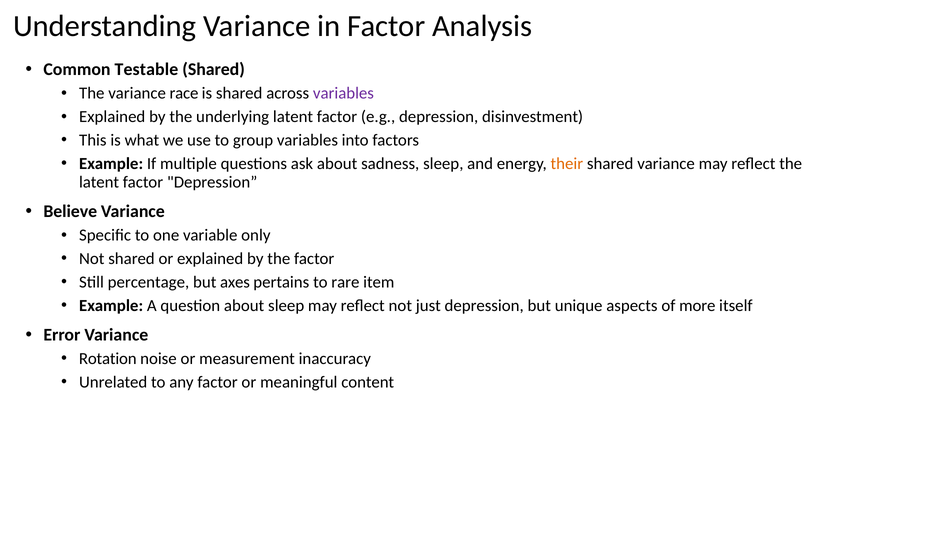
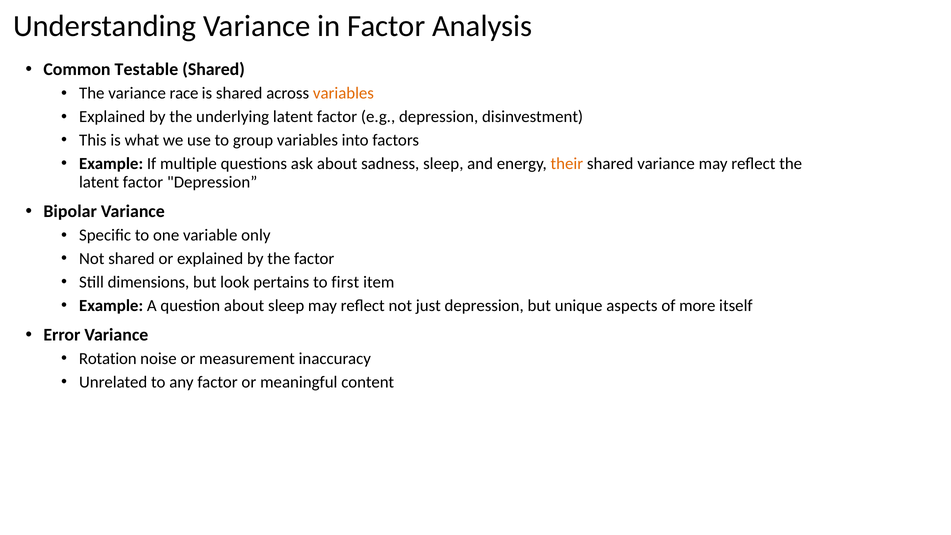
variables at (343, 93) colour: purple -> orange
Believe: Believe -> Bipolar
percentage: percentage -> dimensions
axes: axes -> look
rare: rare -> first
